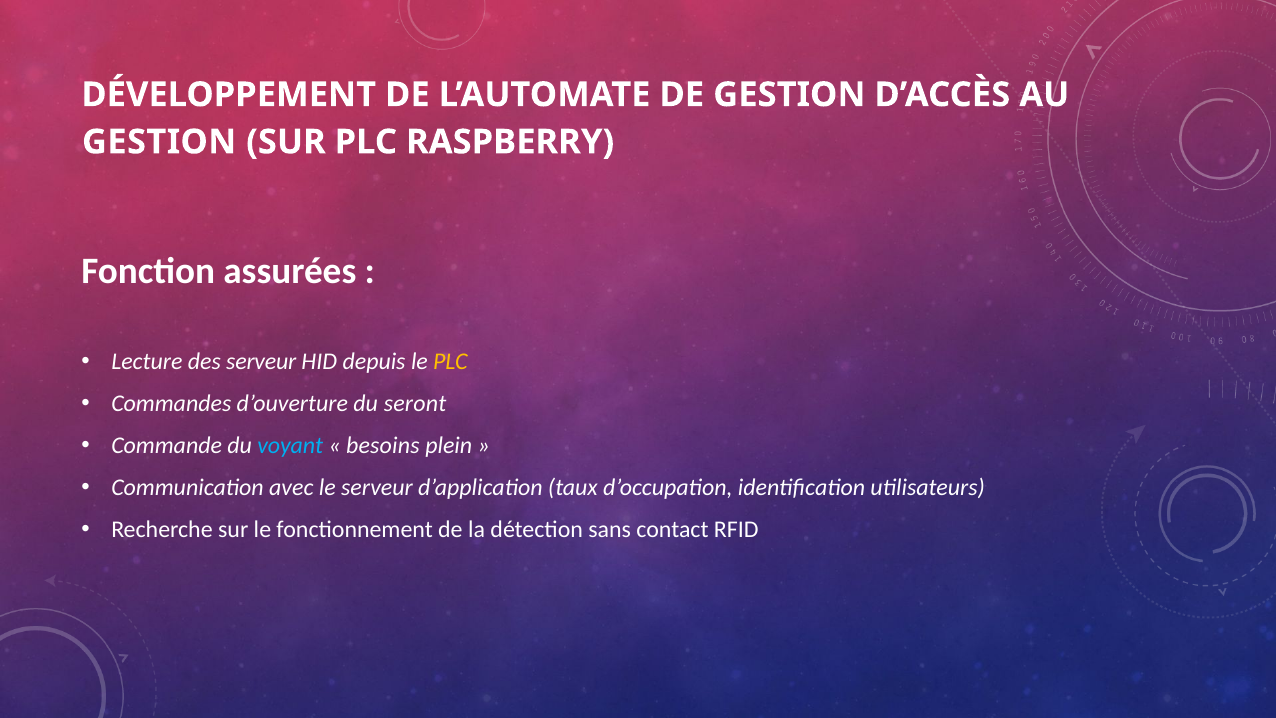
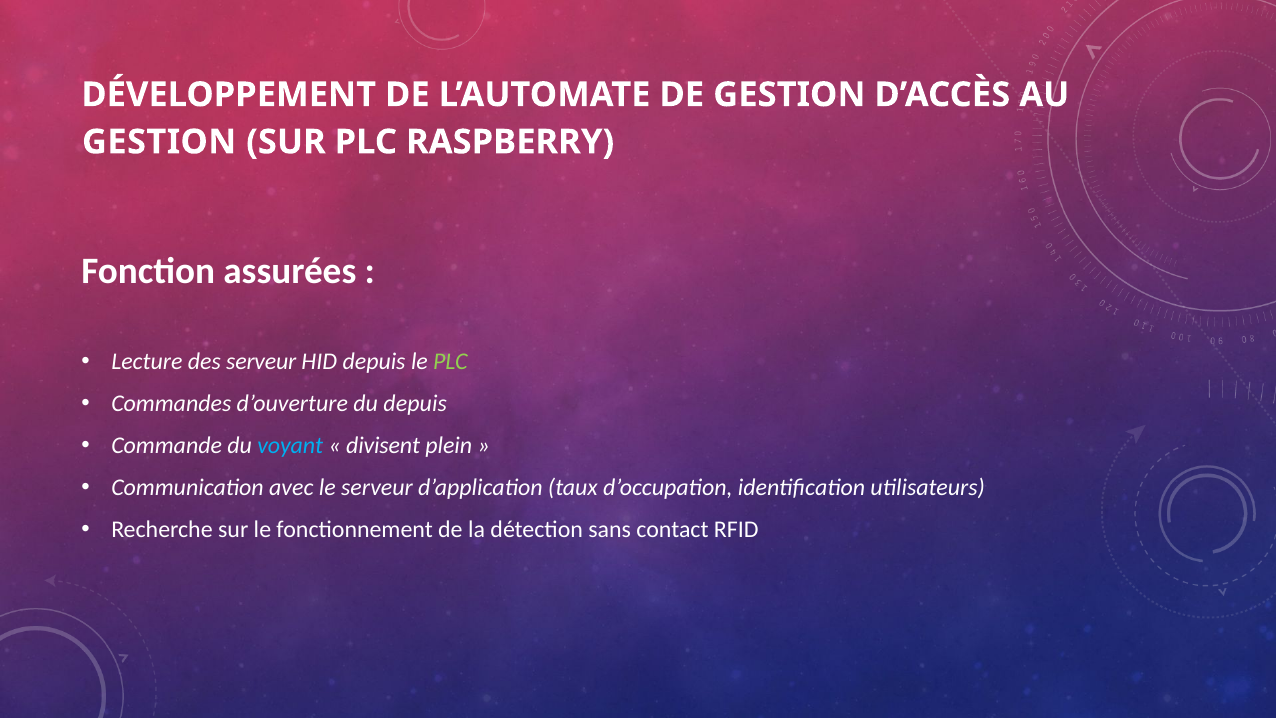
PLC at (450, 362) colour: yellow -> light green
du seront: seront -> depuis
besoins: besoins -> divisent
